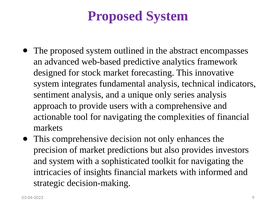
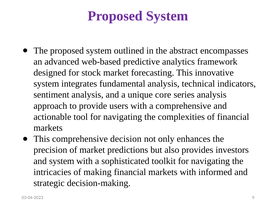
unique only: only -> core
insights: insights -> making
